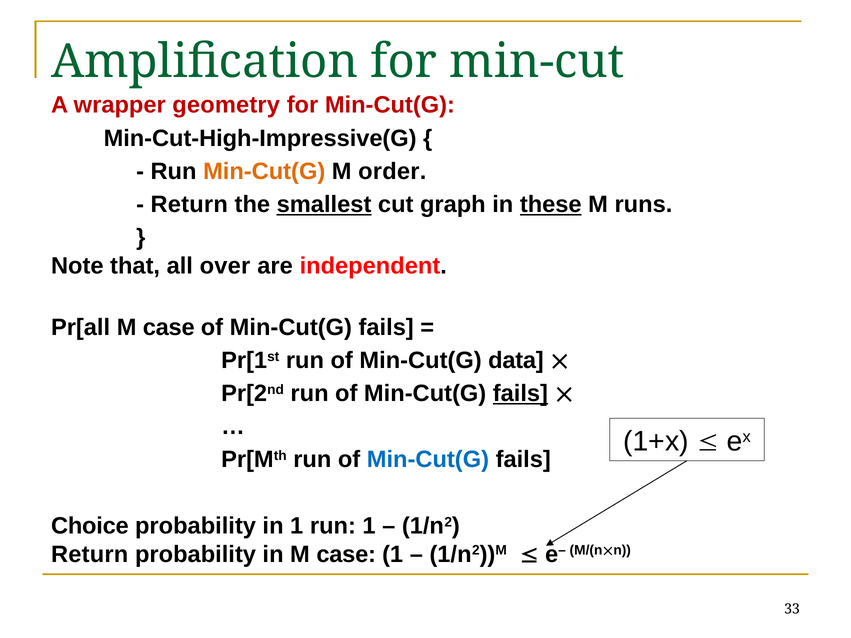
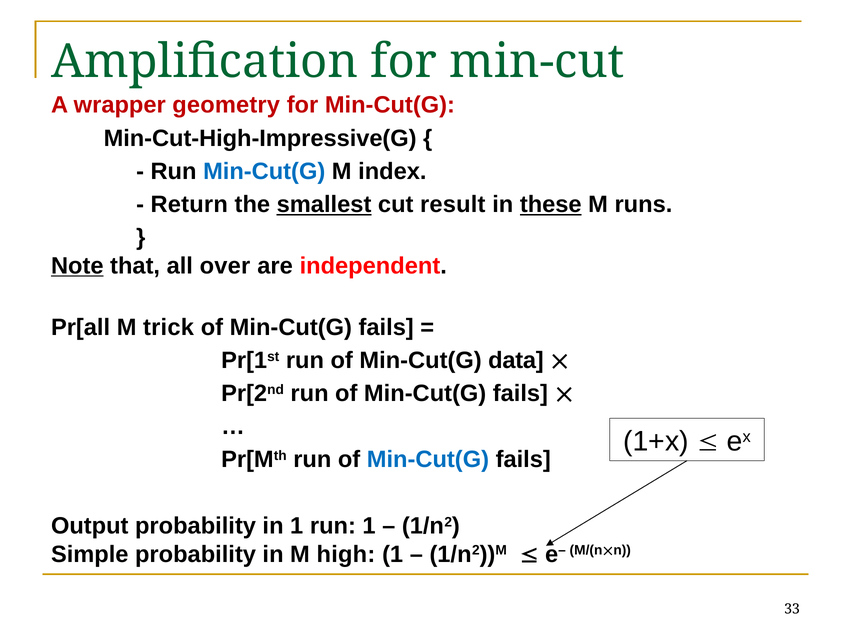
Min-Cut(G at (264, 171) colour: orange -> blue
order: order -> index
graph: graph -> result
Note underline: none -> present
Pr[all M case: case -> trick
fails at (520, 394) underline: present -> none
Choice: Choice -> Output
Return at (90, 554): Return -> Simple
in M case: case -> high
